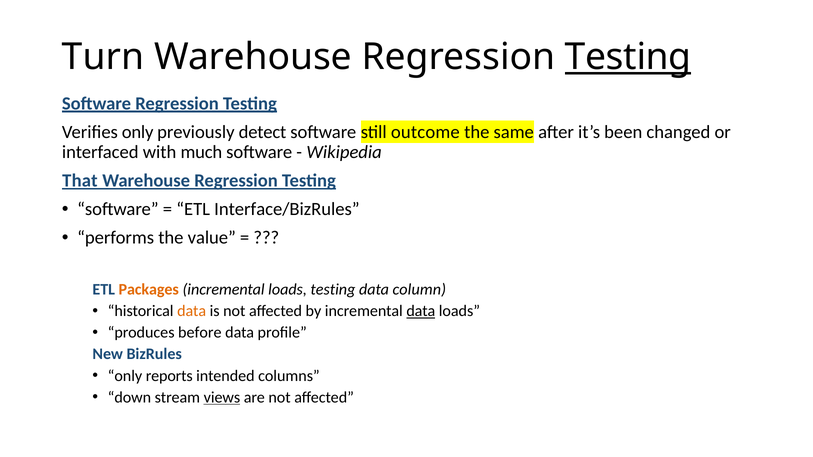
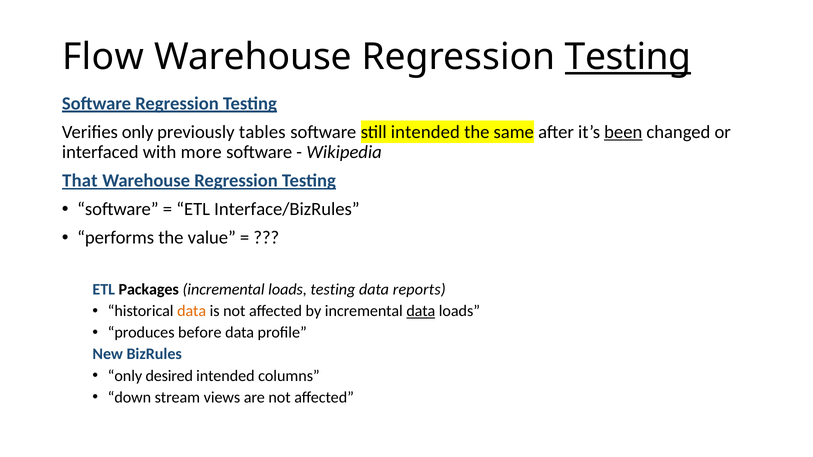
Turn: Turn -> Flow
detect: detect -> tables
still outcome: outcome -> intended
been underline: none -> present
much: much -> more
Packages colour: orange -> black
column: column -> reports
reports: reports -> desired
views underline: present -> none
